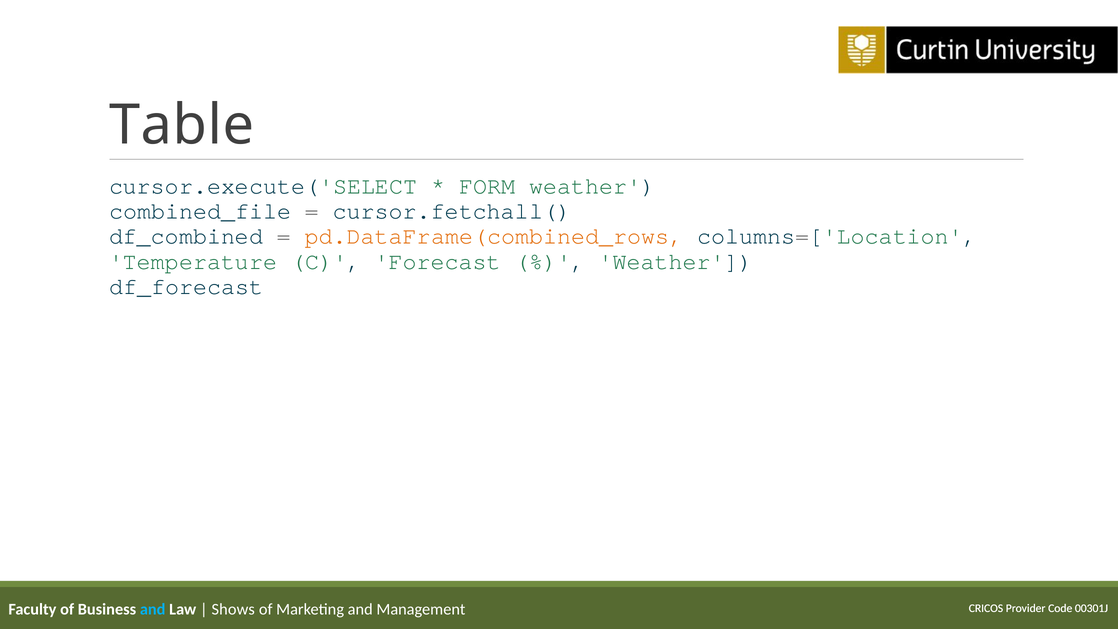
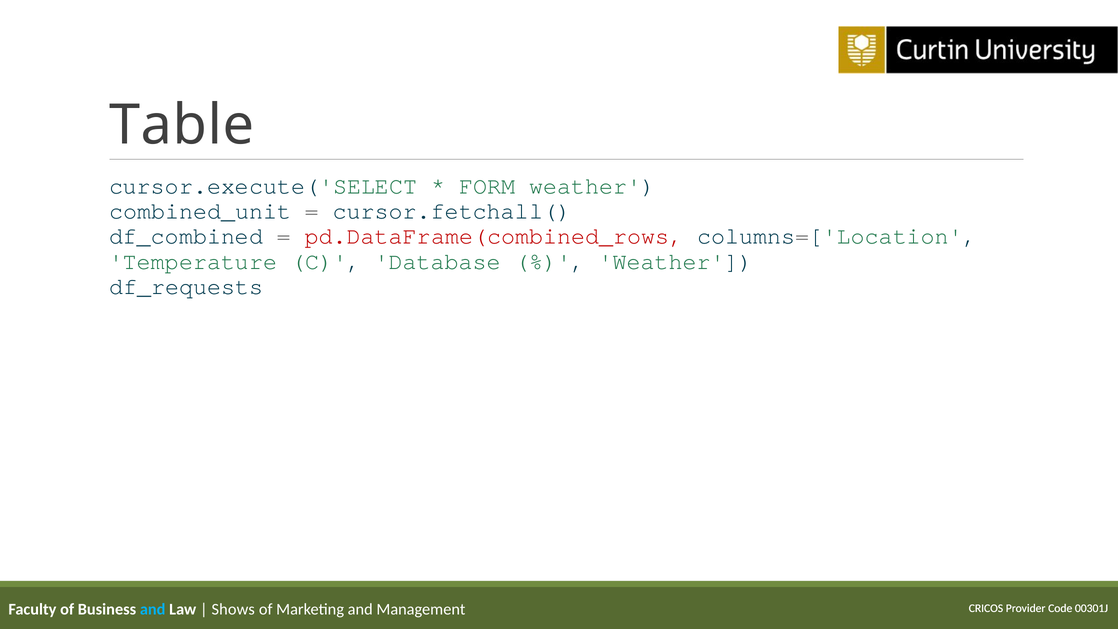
combined_file: combined_file -> combined_unit
pd.DataFrame(combined_rows colour: orange -> red
Forecast: Forecast -> Database
df_forecast: df_forecast -> df_requests
